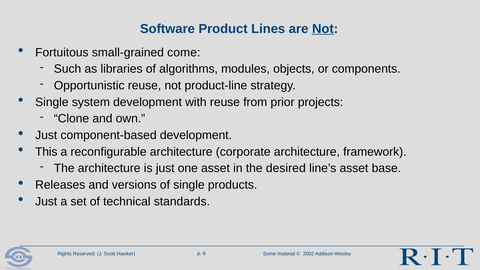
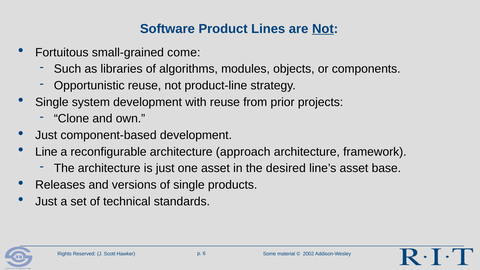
This: This -> Line
corporate: corporate -> approach
